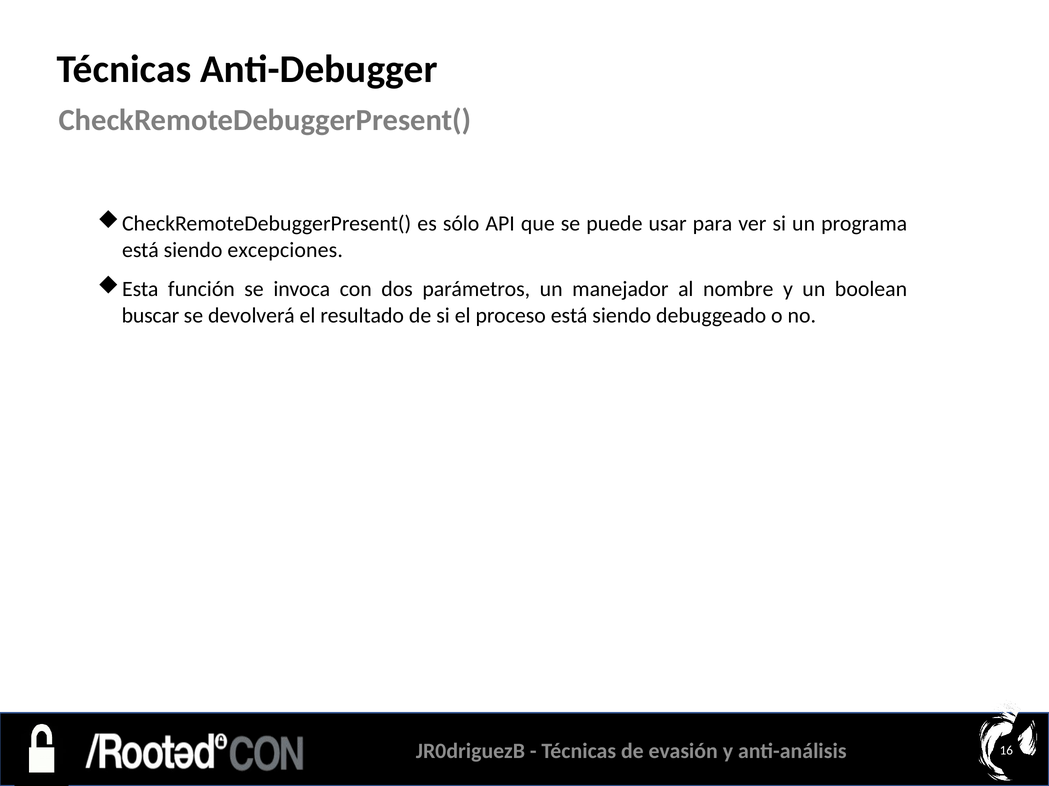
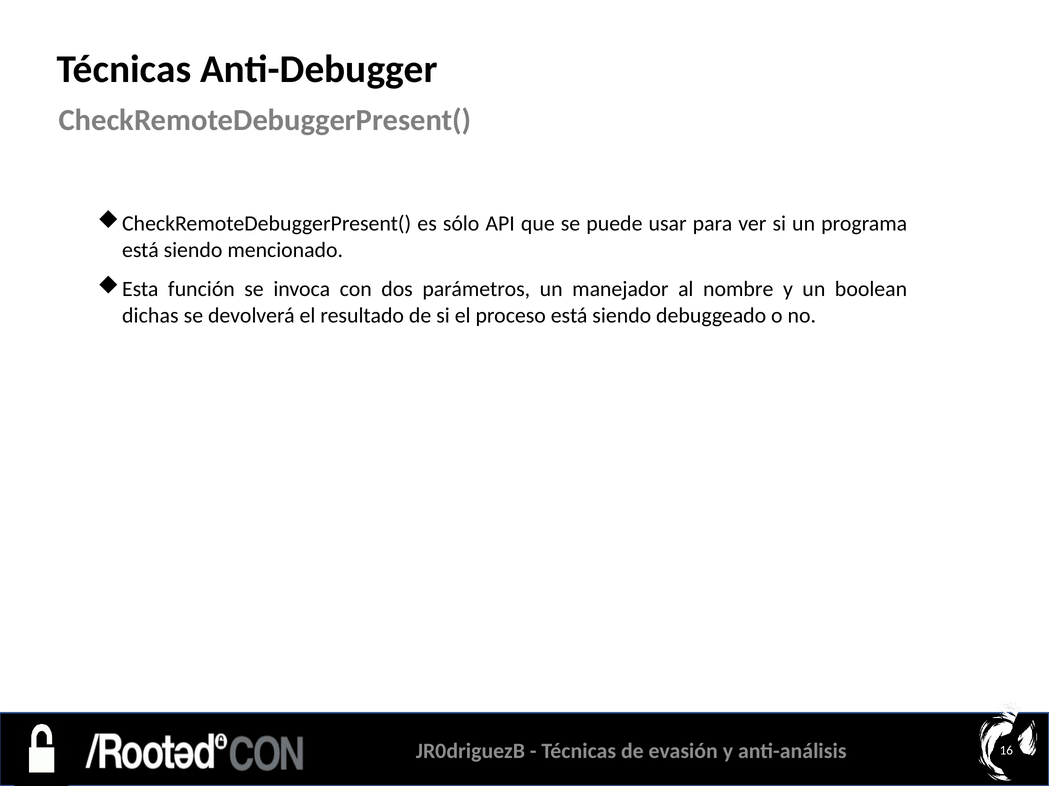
excepciones: excepciones -> mencionado
buscar: buscar -> dichas
